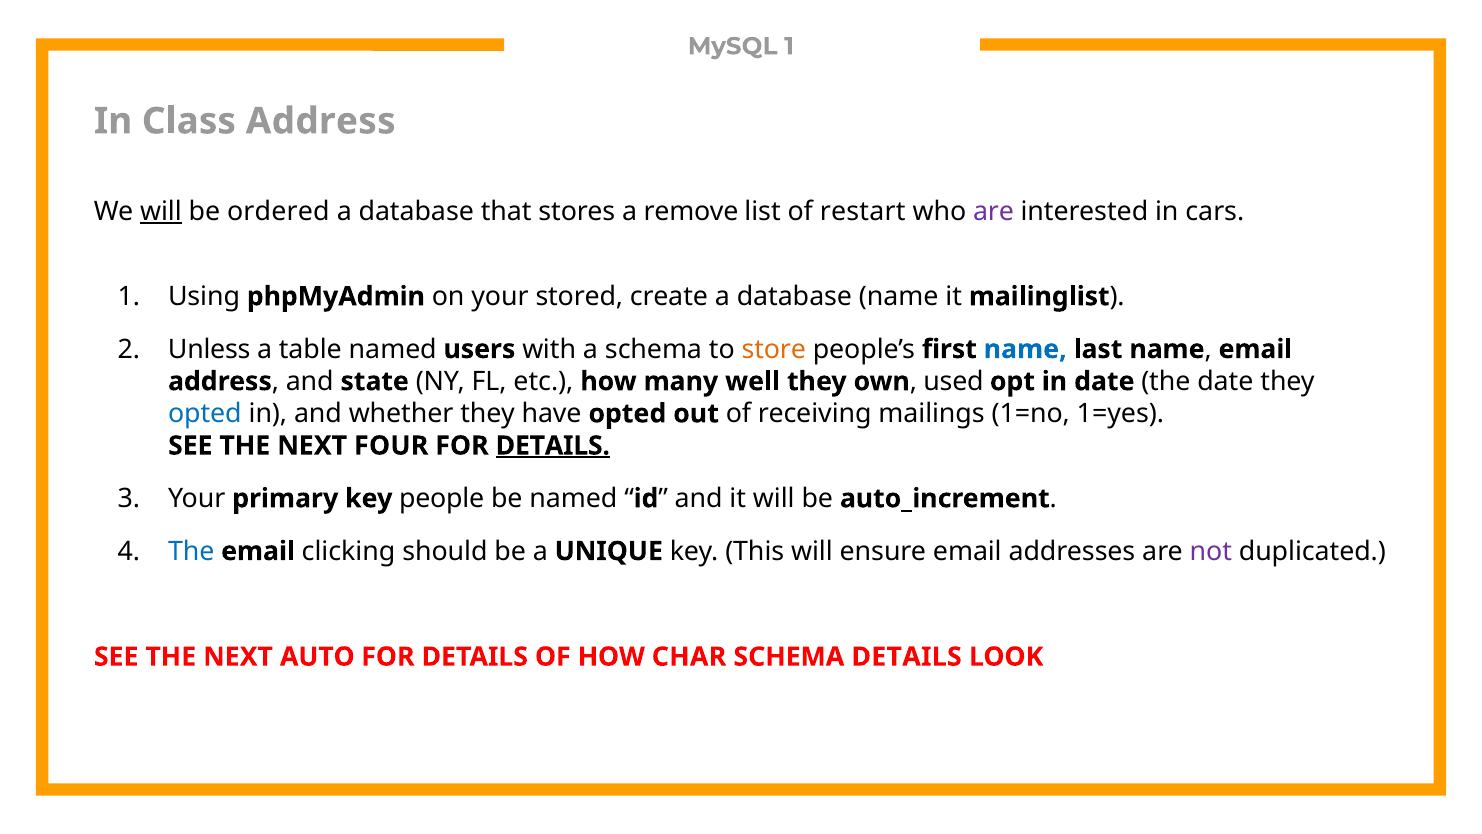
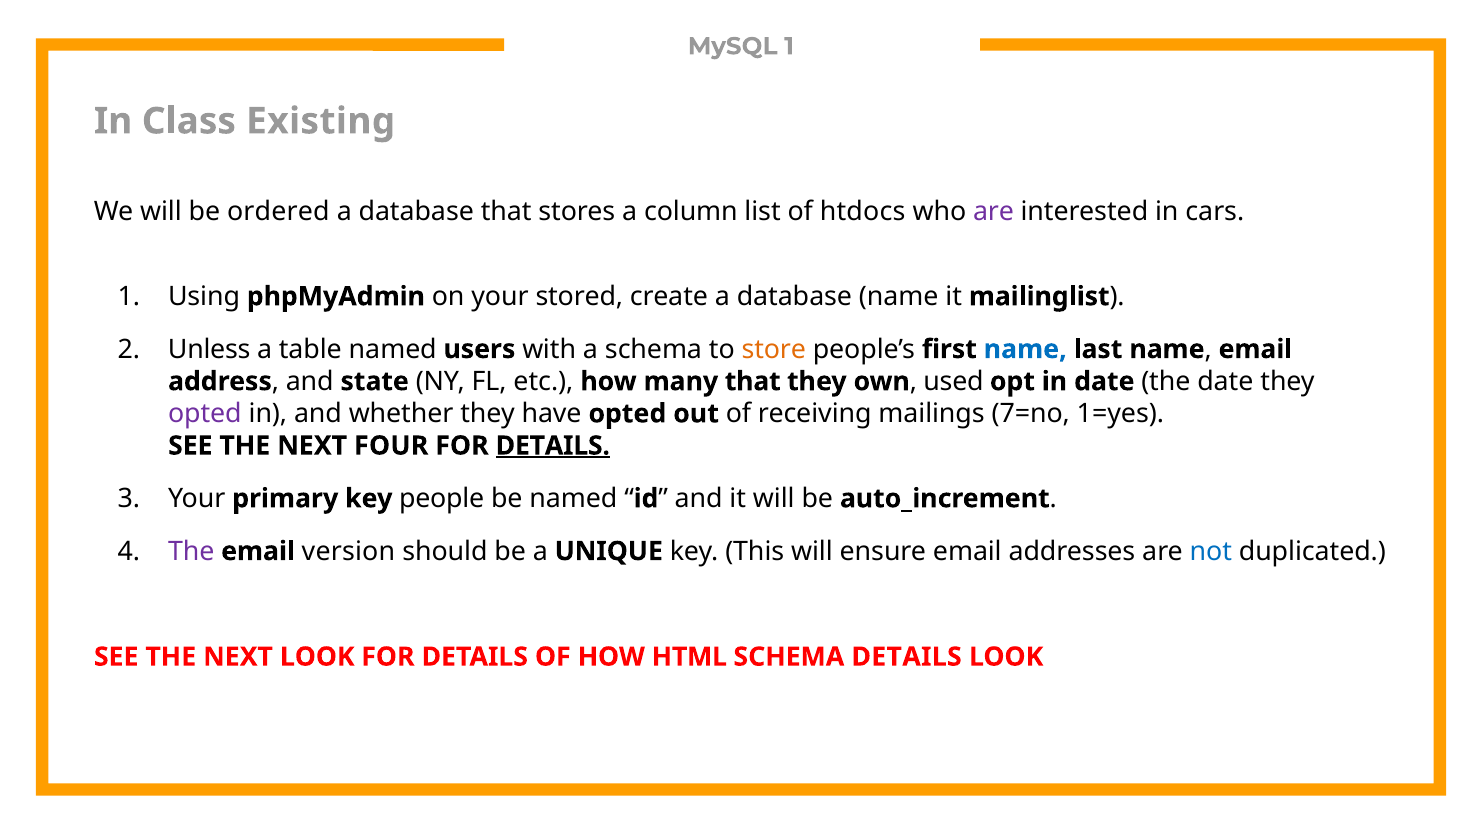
Class Address: Address -> Existing
will at (161, 211) underline: present -> none
remove: remove -> column
restart: restart -> htdocs
many well: well -> that
opted at (205, 413) colour: blue -> purple
1=no: 1=no -> 7=no
The at (191, 551) colour: blue -> purple
clicking: clicking -> version
not colour: purple -> blue
NEXT AUTO: AUTO -> LOOK
CHAR: CHAR -> HTML
